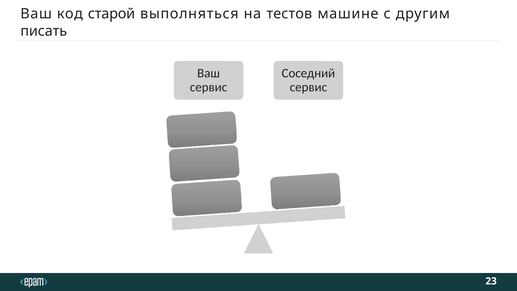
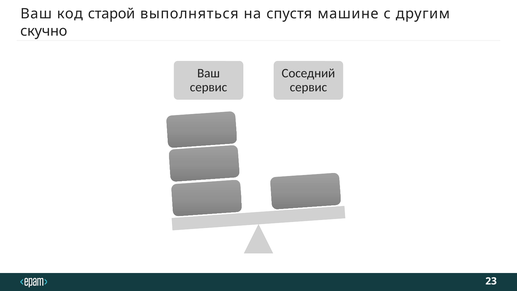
тестов: тестов -> спустя
писать: писать -> скучно
